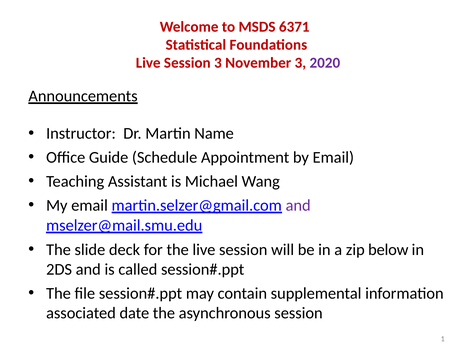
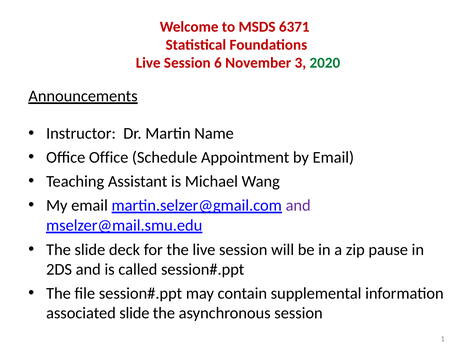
Session 3: 3 -> 6
2020 colour: purple -> green
Office Guide: Guide -> Office
below: below -> pause
associated date: date -> slide
